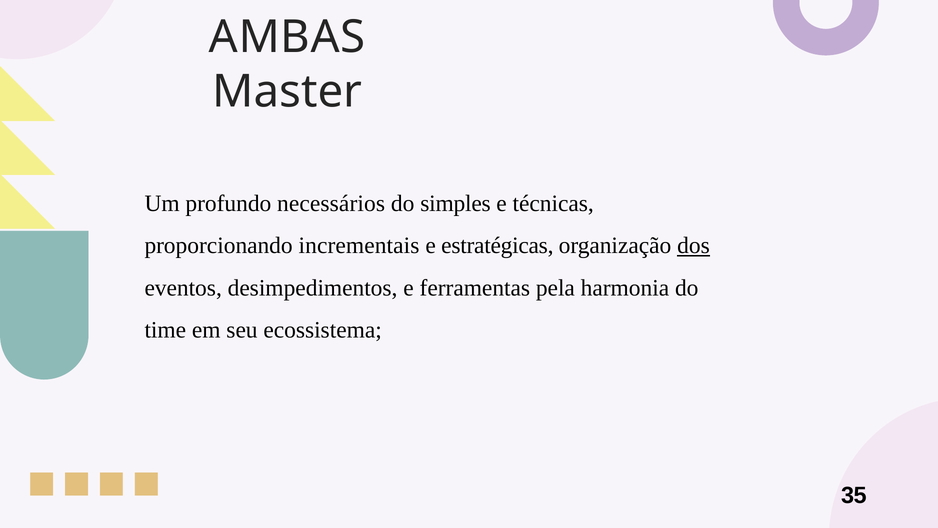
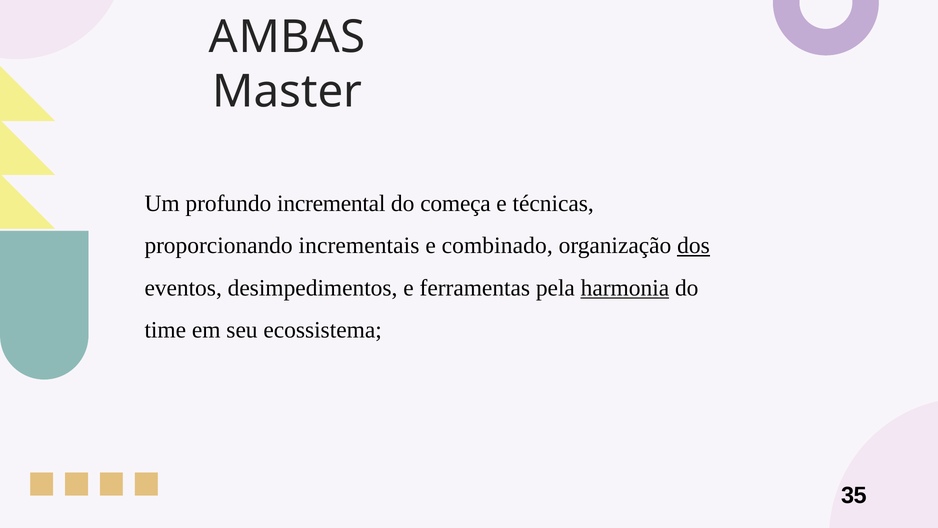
necessários: necessários -> incremental
simples: simples -> começa
estratégicas: estratégicas -> combinado
harmonia underline: none -> present
